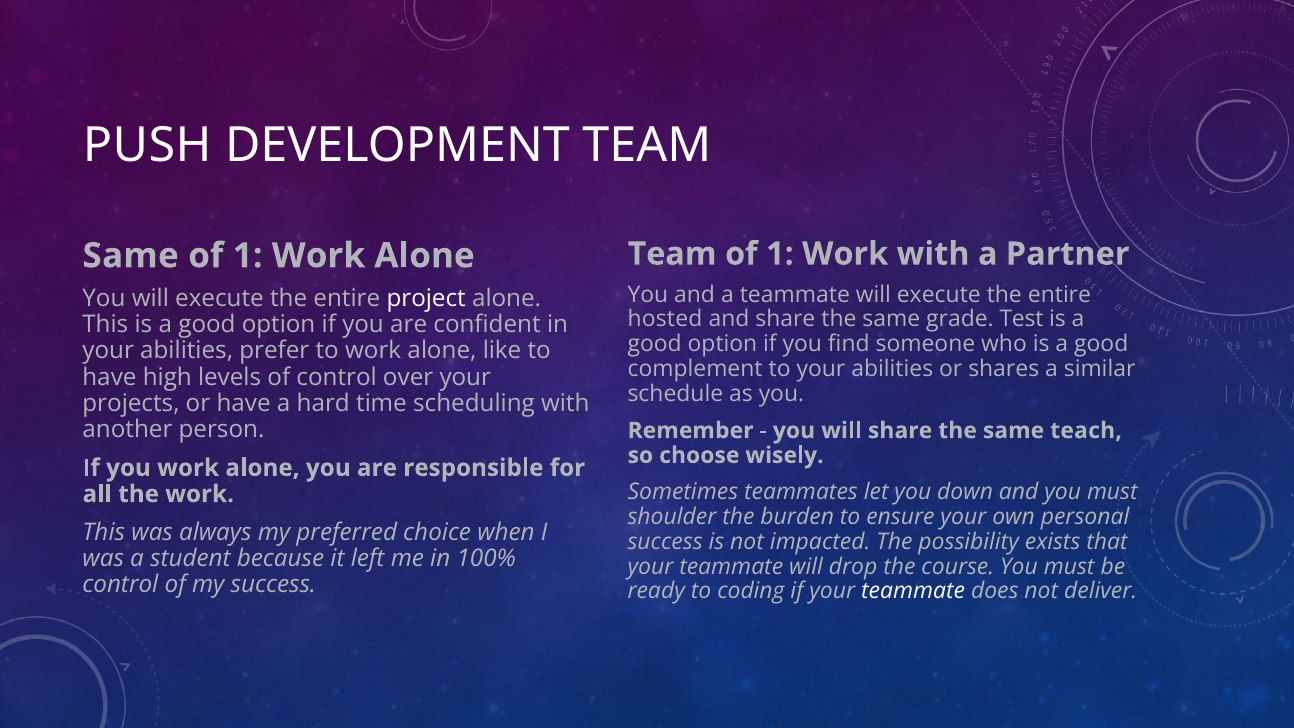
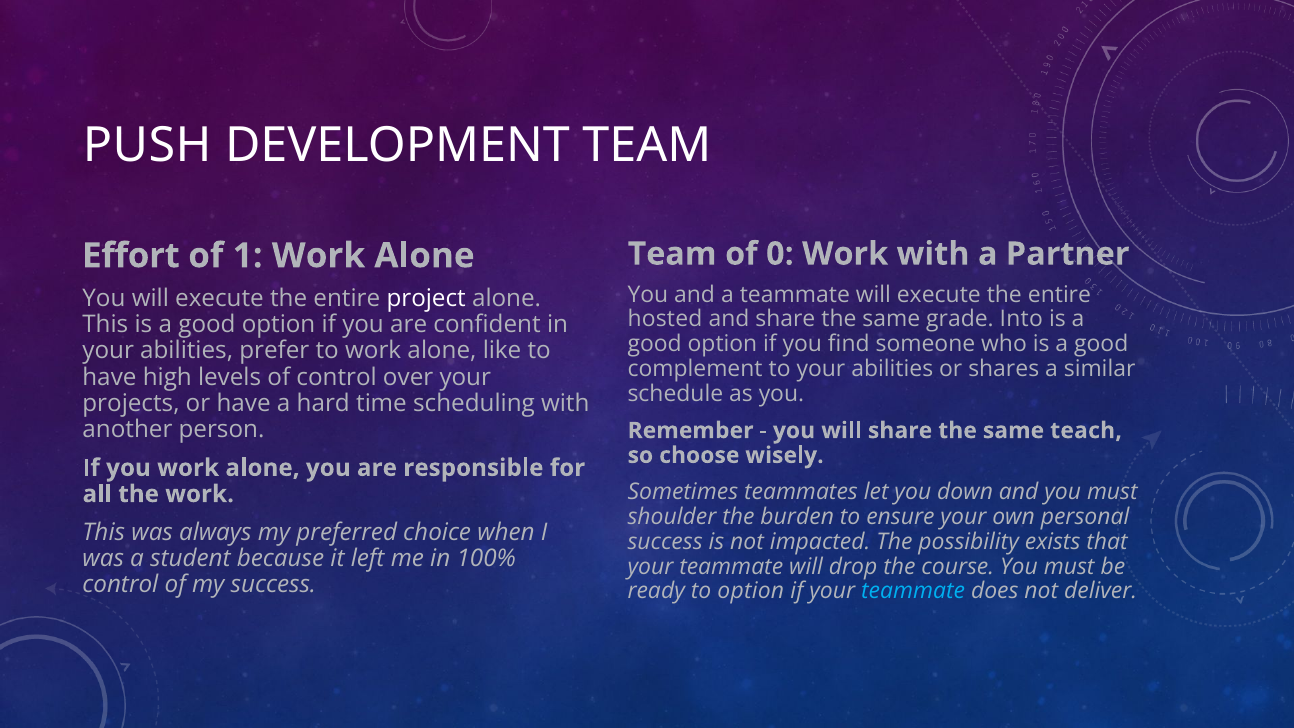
Team of 1: 1 -> 0
Same at (131, 256): Same -> Effort
Test: Test -> Into
to coding: coding -> option
teammate at (913, 591) colour: white -> light blue
